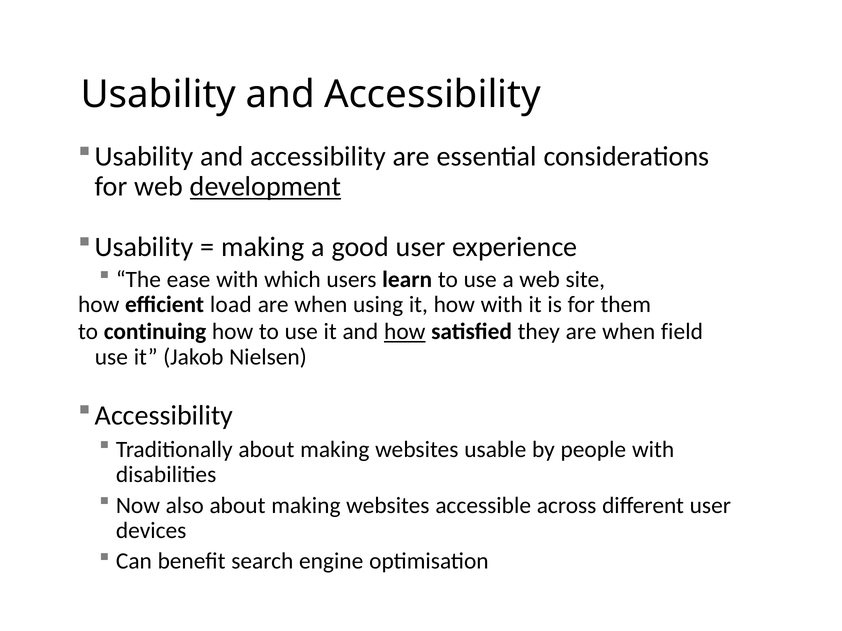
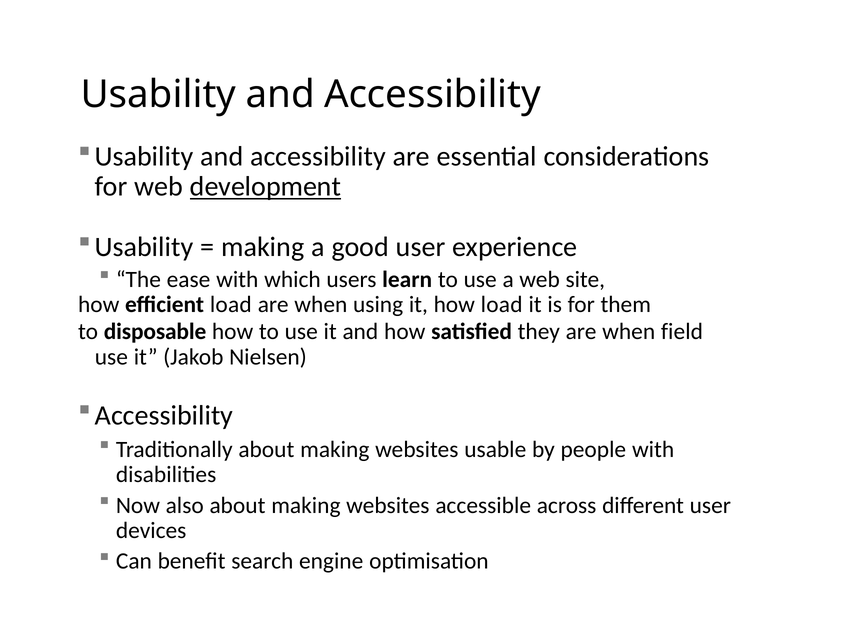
how with: with -> load
continuing: continuing -> disposable
how at (405, 332) underline: present -> none
